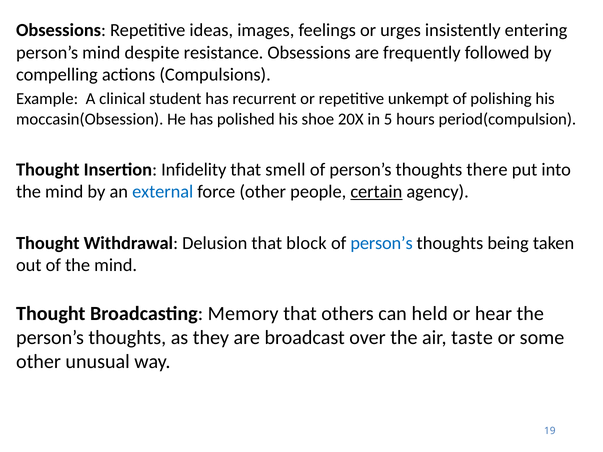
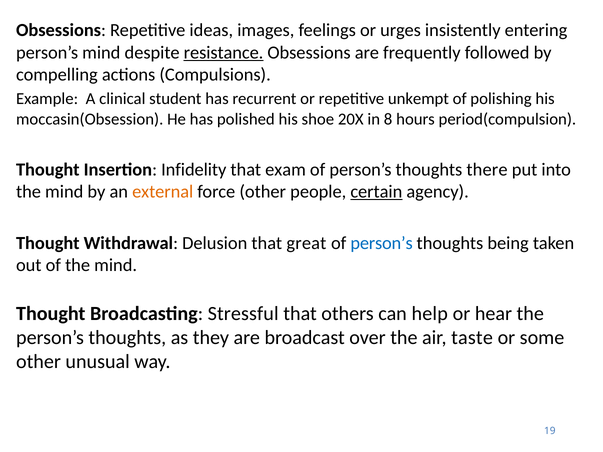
resistance underline: none -> present
5: 5 -> 8
smell: smell -> exam
external colour: blue -> orange
block: block -> great
Memory: Memory -> Stressful
held: held -> help
